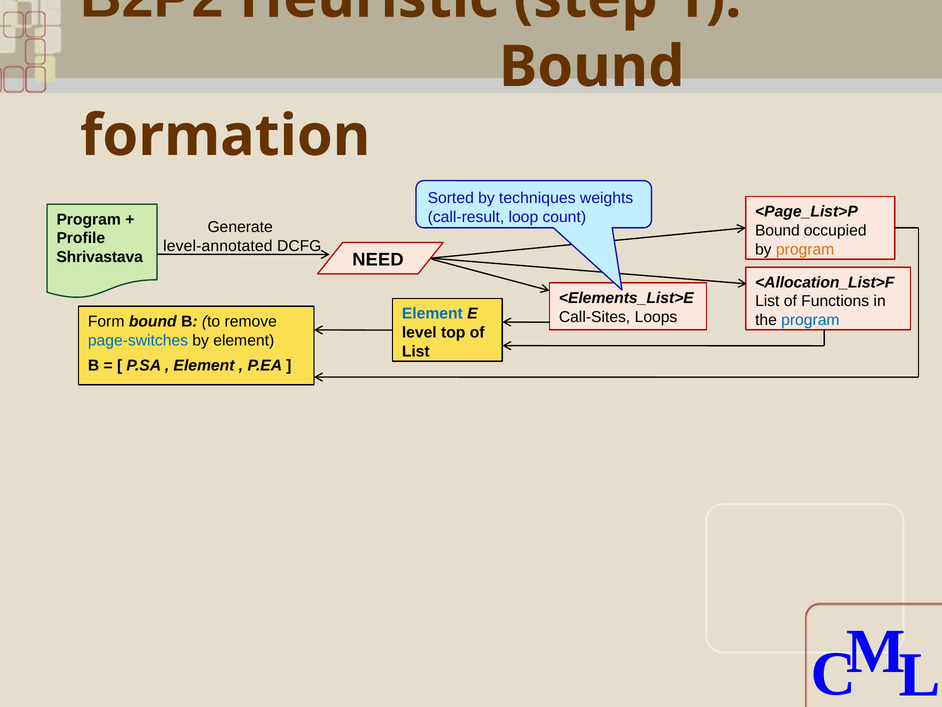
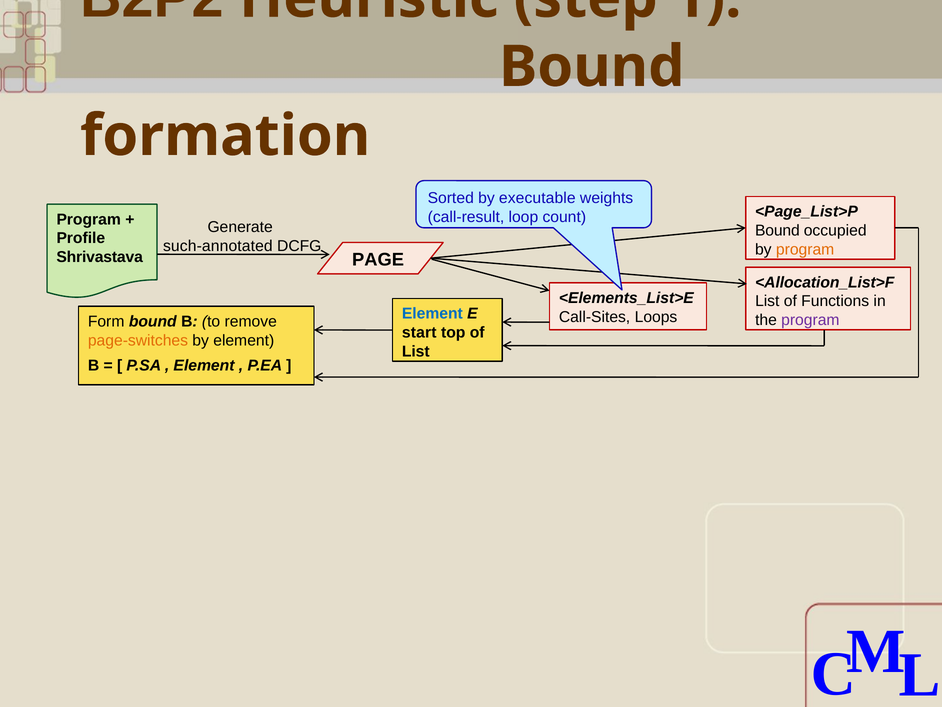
techniques: techniques -> executable
level-annotated: level-annotated -> such-annotated
NEED: NEED -> PAGE
program at (810, 320) colour: blue -> purple
level: level -> start
page-switches colour: blue -> orange
